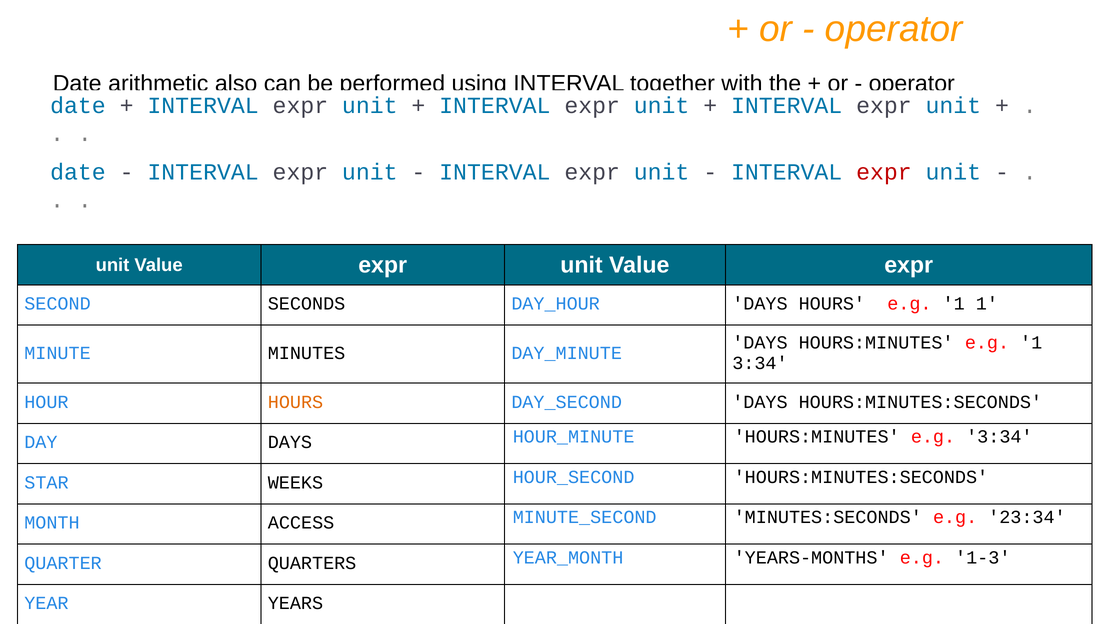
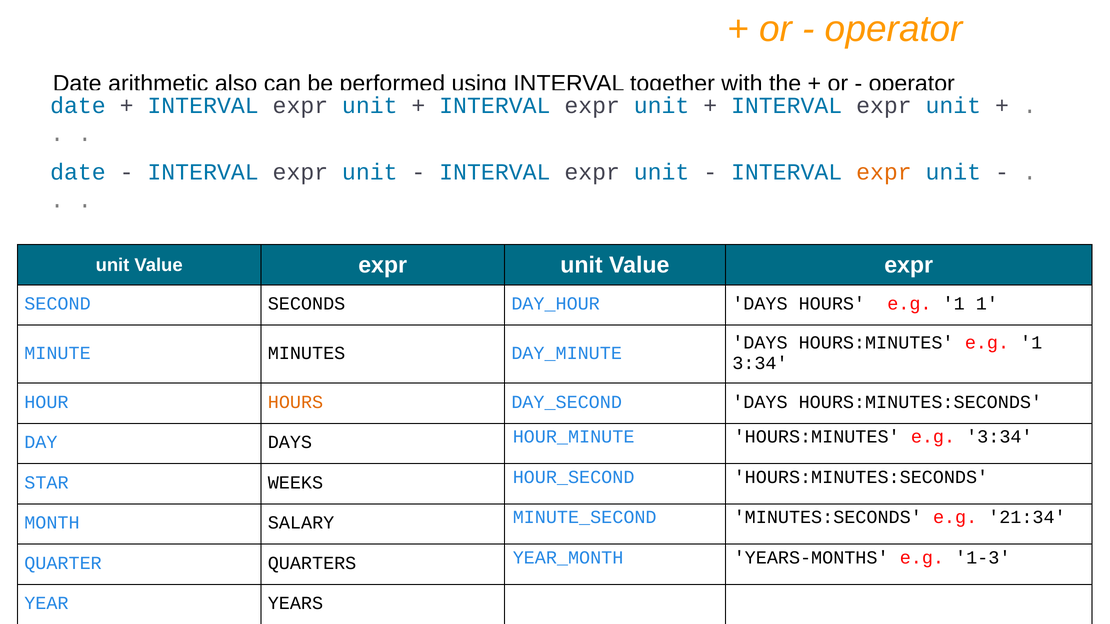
expr at (884, 172) colour: red -> orange
ACCESS: ACCESS -> SALARY
23:34: 23:34 -> 21:34
